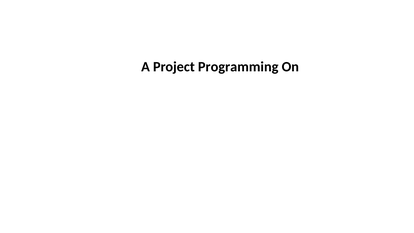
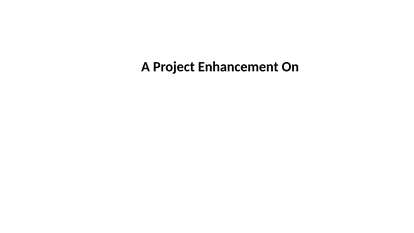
Programming: Programming -> Enhancement
